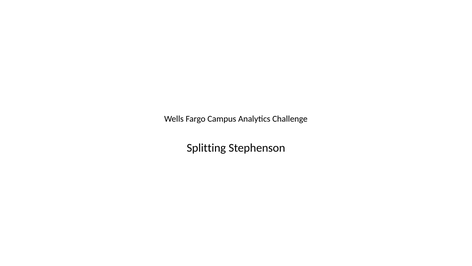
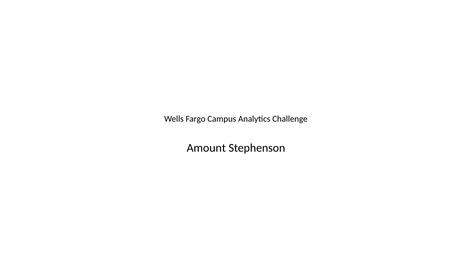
Splitting: Splitting -> Amount
